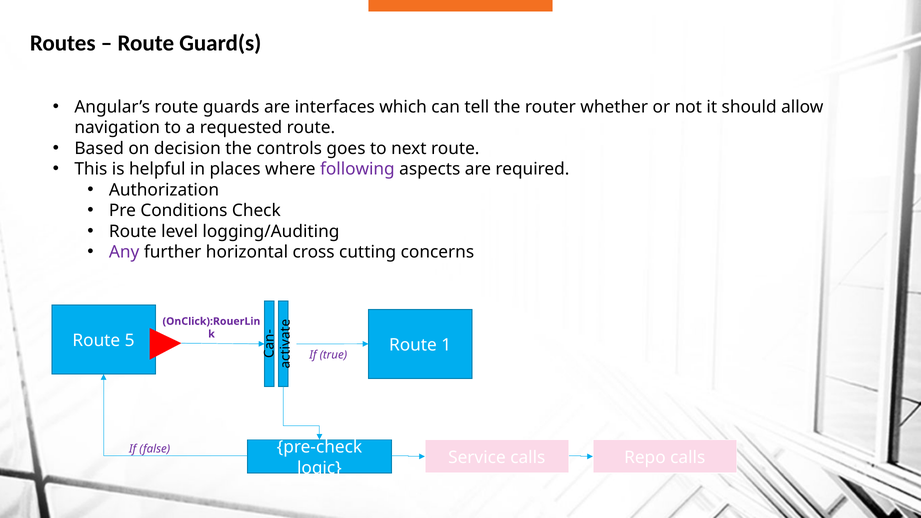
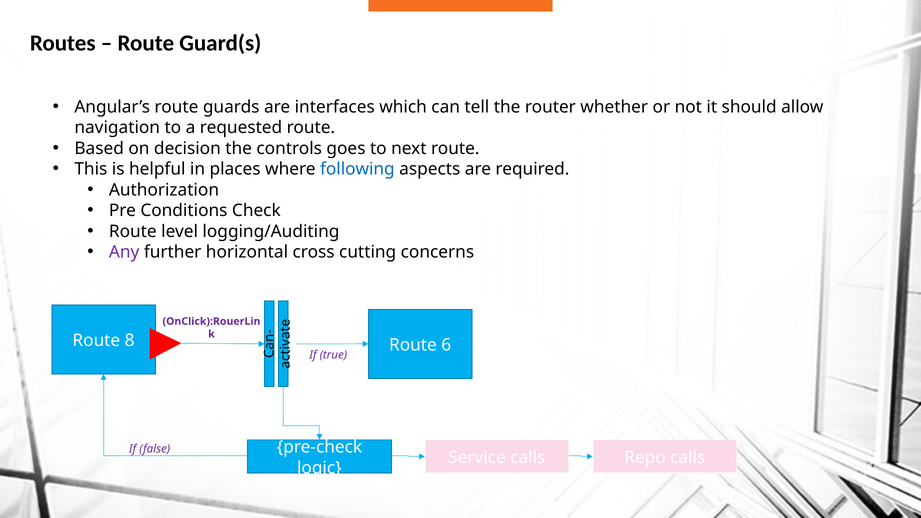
following colour: purple -> blue
5: 5 -> 8
1: 1 -> 6
